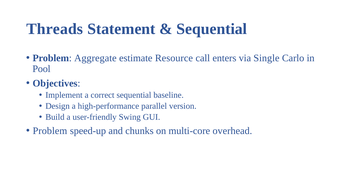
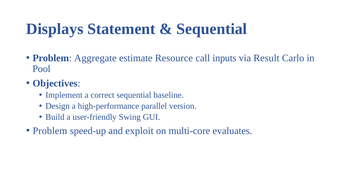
Threads: Threads -> Displays
enters: enters -> inputs
Single: Single -> Result
chunks: chunks -> exploit
overhead: overhead -> evaluates
